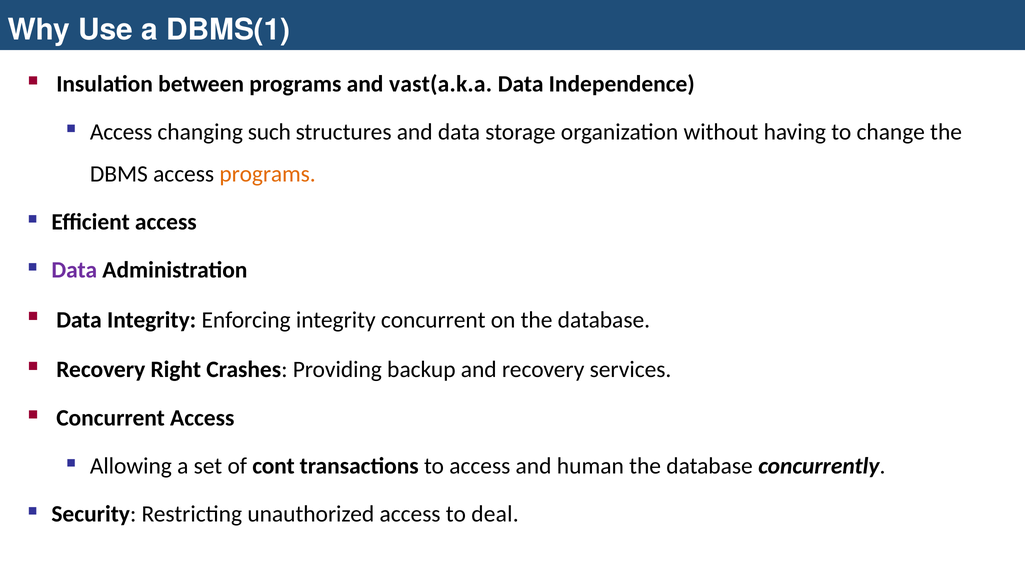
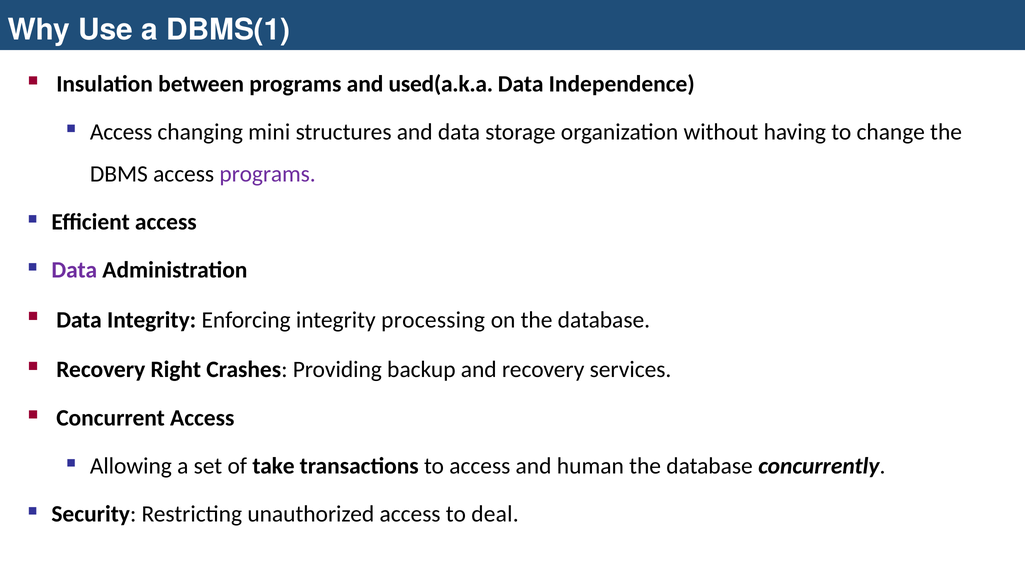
vast(a.k.a: vast(a.k.a -> used(a.k.a
such: such -> mini
programs at (268, 174) colour: orange -> purple
integrity concurrent: concurrent -> processing
cont: cont -> take
